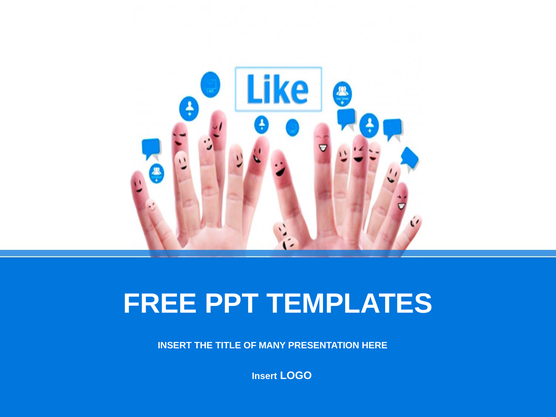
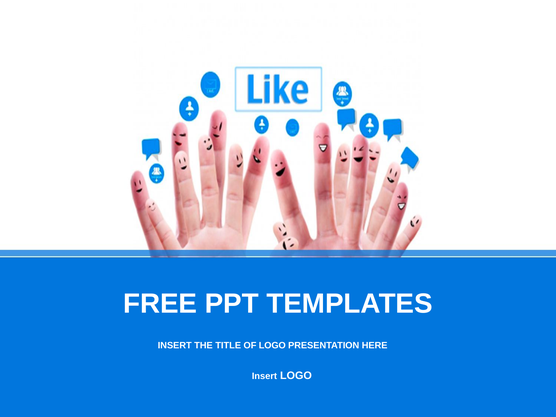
OF MANY: MANY -> LOGO
